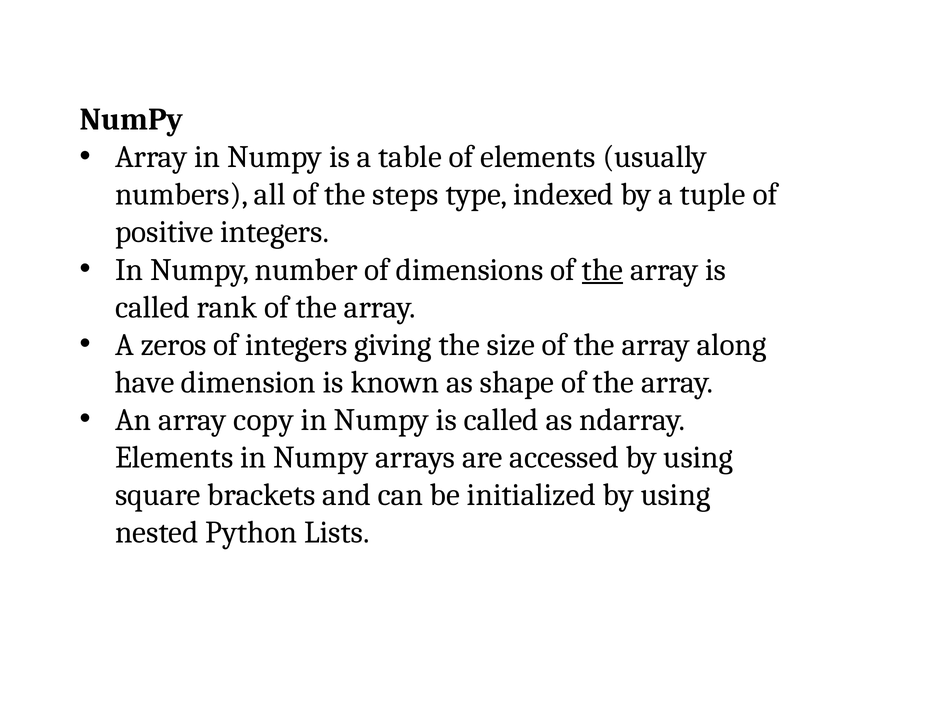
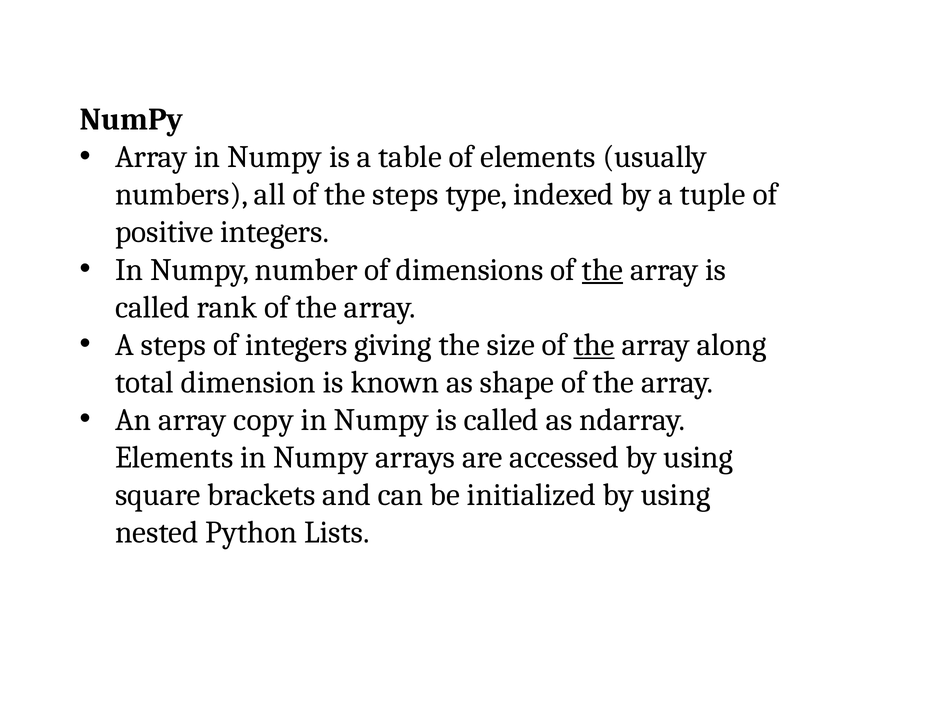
A zeros: zeros -> steps
the at (594, 345) underline: none -> present
have: have -> total
